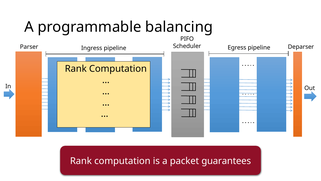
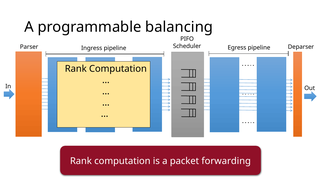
guarantees: guarantees -> forwarding
